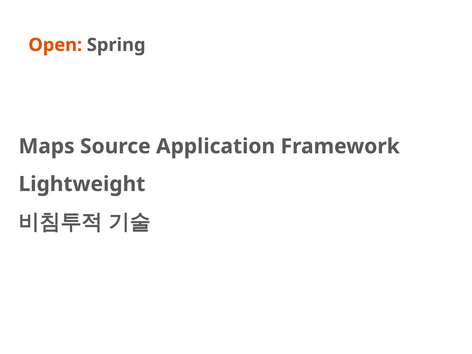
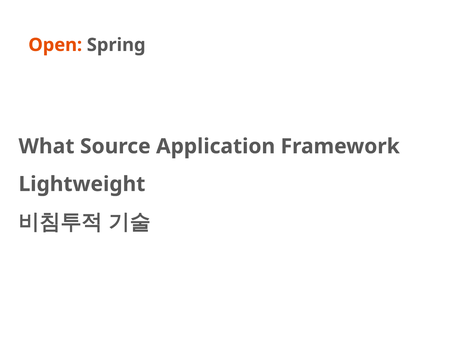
Maps: Maps -> What
